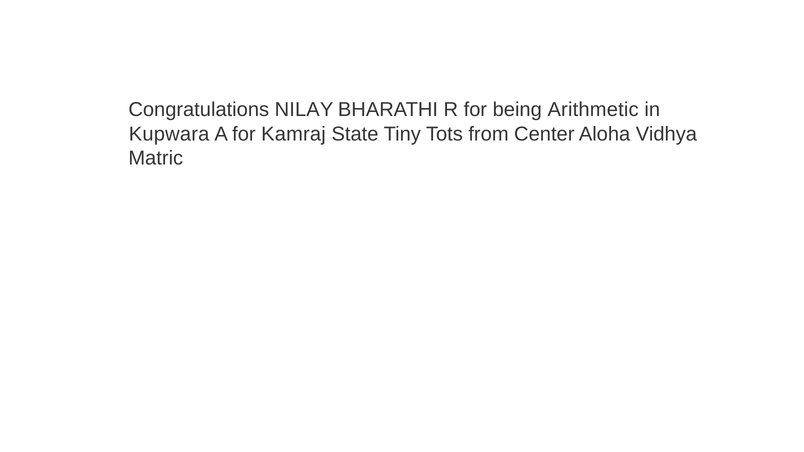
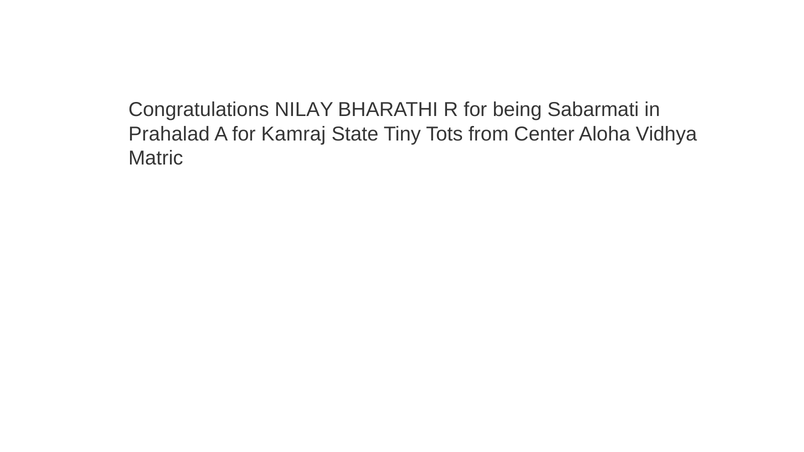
Arithmetic: Arithmetic -> Sabarmati
Kupwara: Kupwara -> Prahalad
